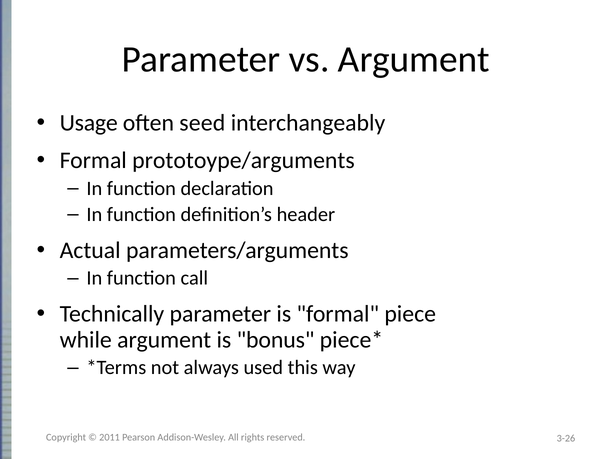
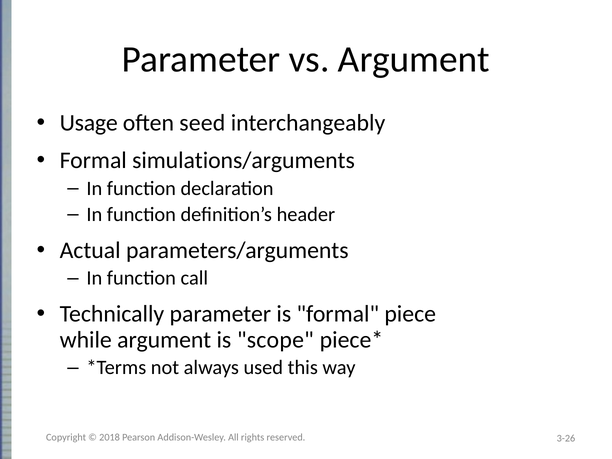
prototoype/arguments: prototoype/arguments -> simulations/arguments
bonus: bonus -> scope
2011: 2011 -> 2018
